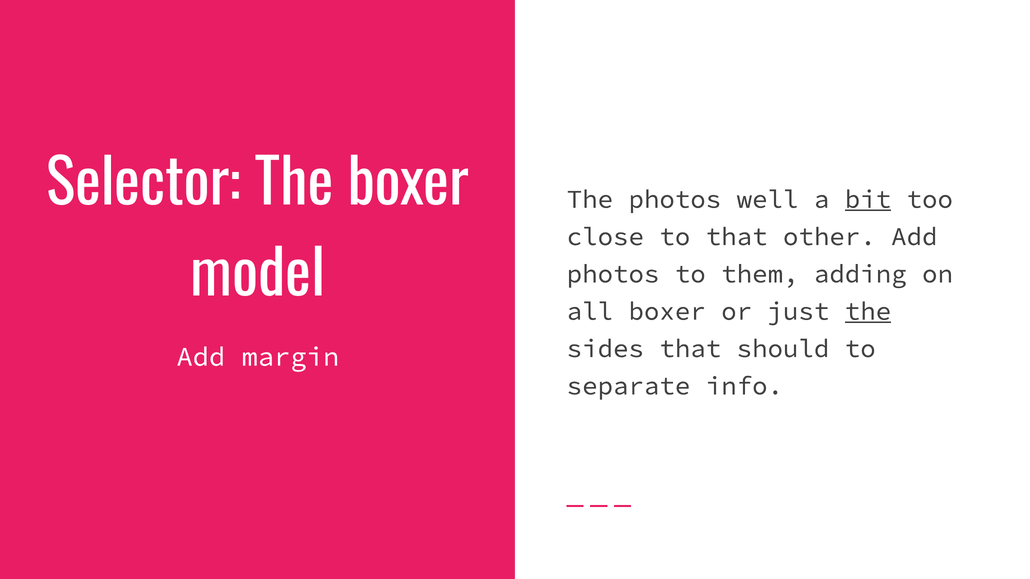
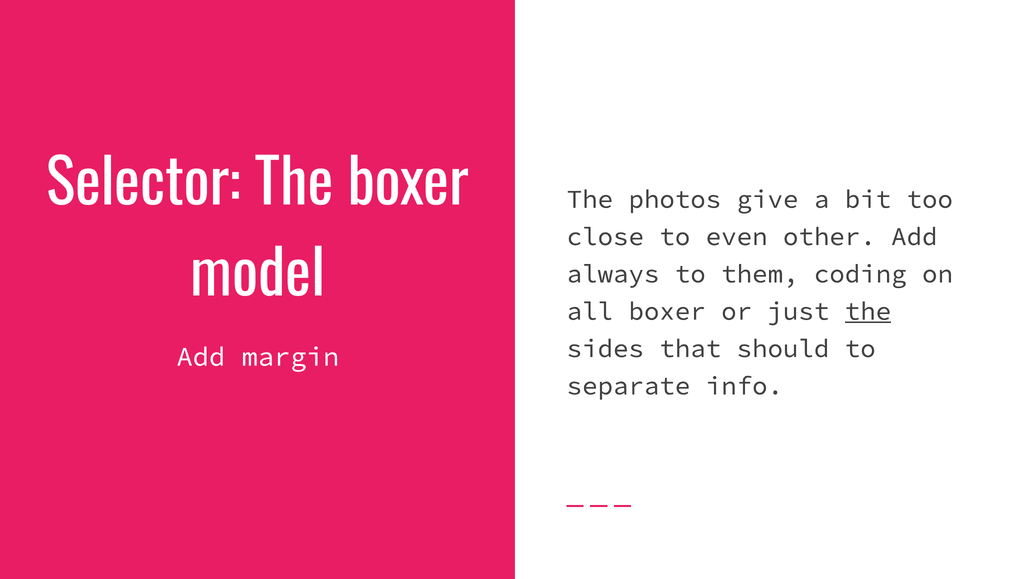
well: well -> give
bit underline: present -> none
to that: that -> even
photos at (613, 274): photos -> always
adding: adding -> coding
